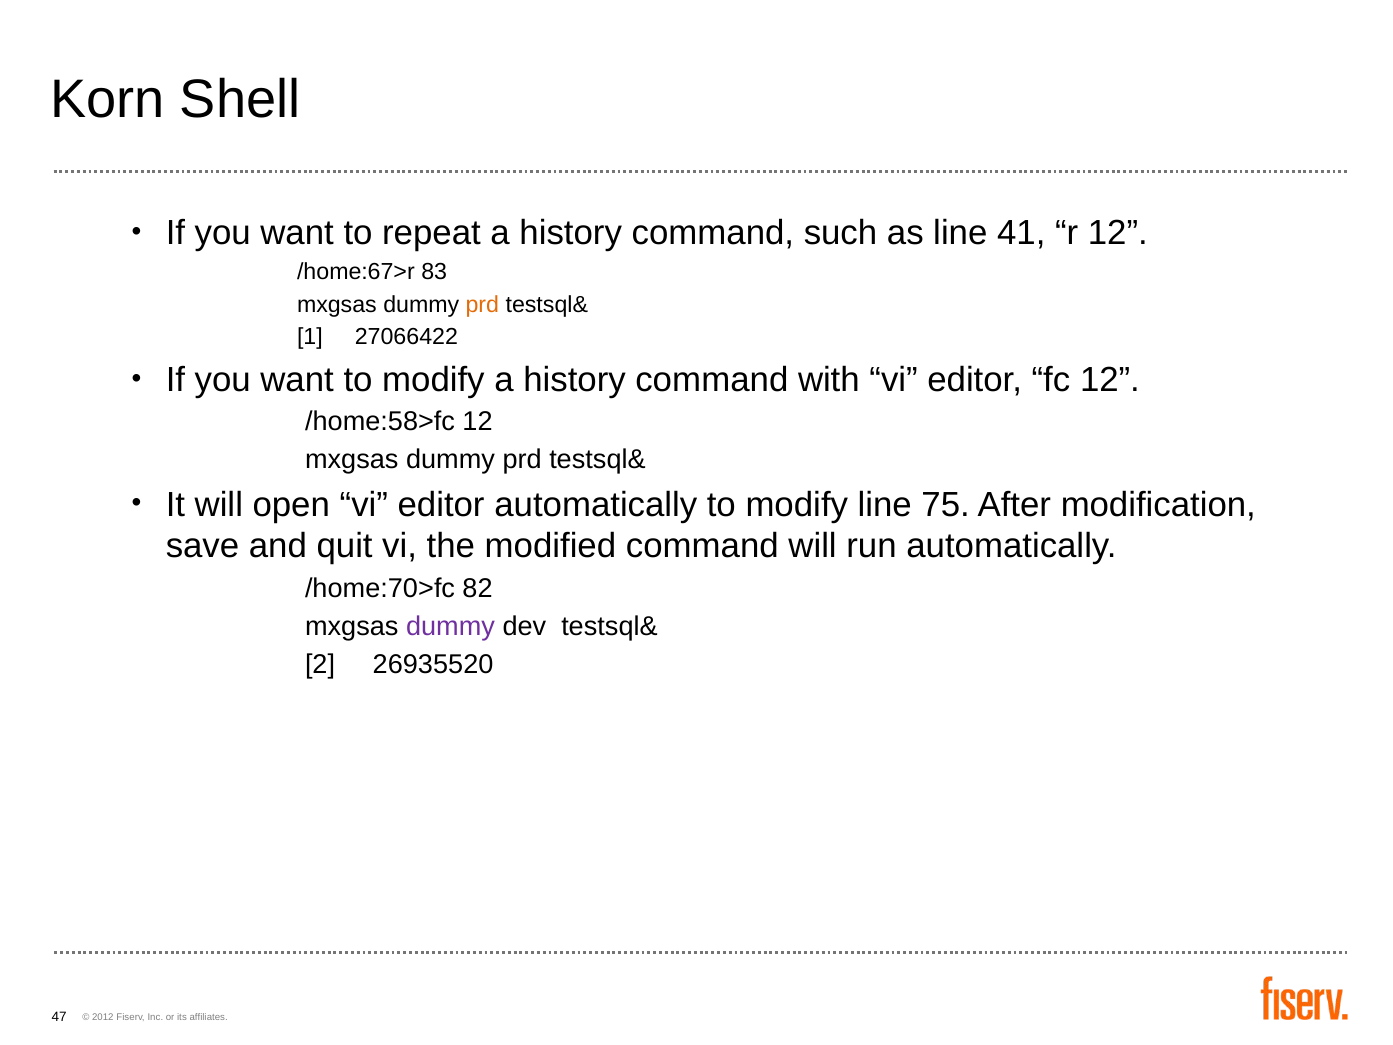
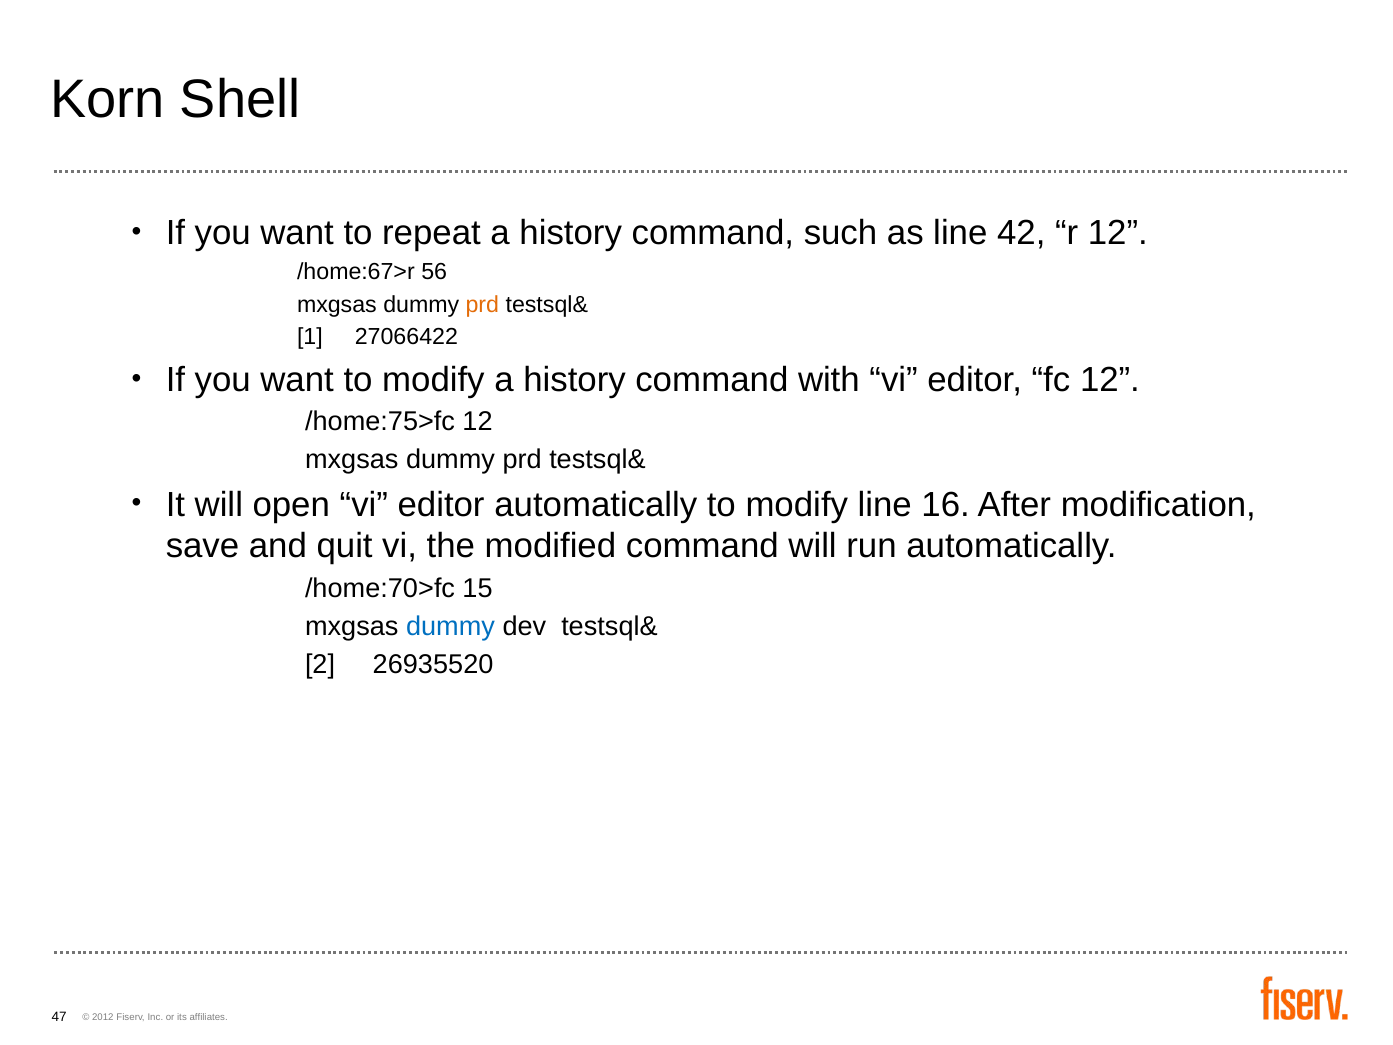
41: 41 -> 42
83: 83 -> 56
/home:58>fc: /home:58>fc -> /home:75>fc
75: 75 -> 16
82: 82 -> 15
dummy at (450, 626) colour: purple -> blue
